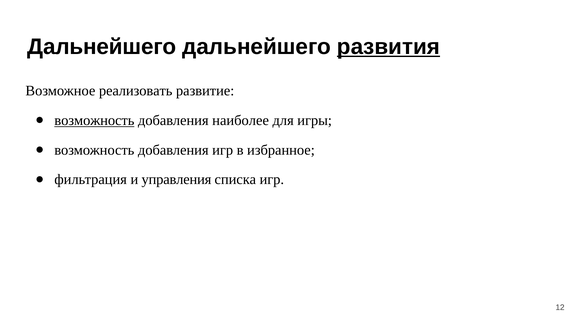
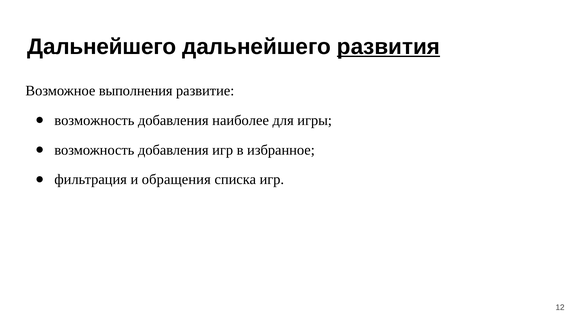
реализовать: реализовать -> выполнения
возможность at (94, 120) underline: present -> none
управления: управления -> обращения
